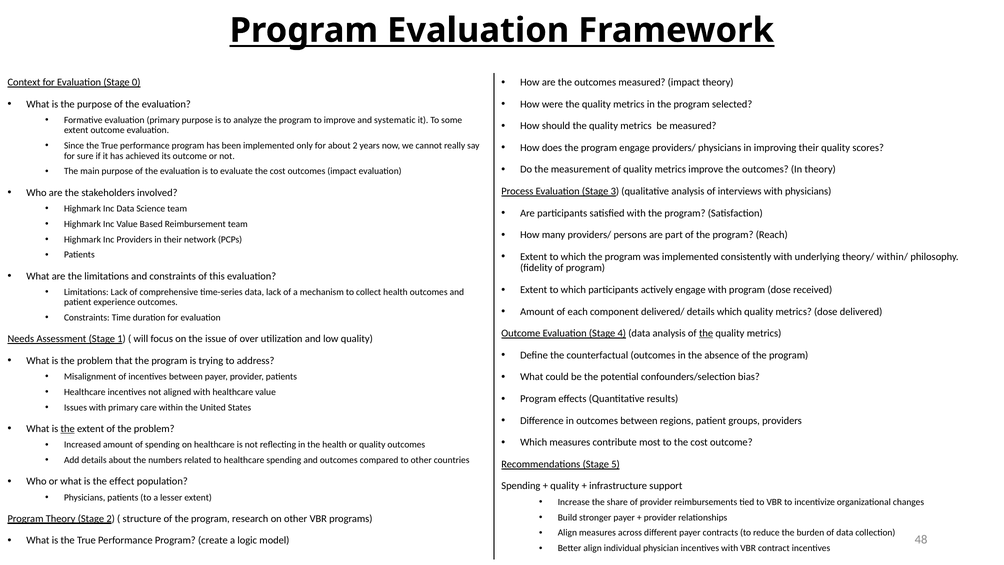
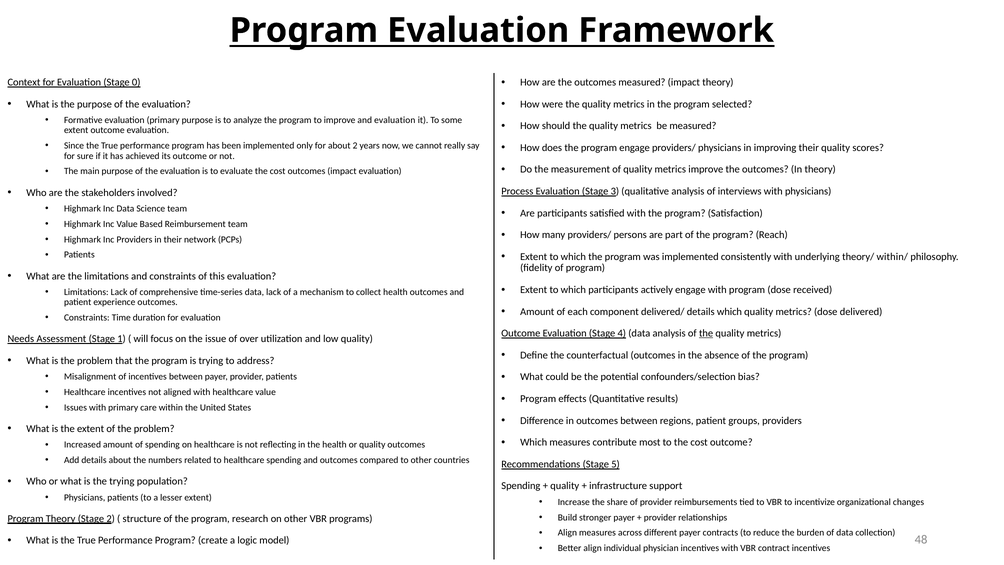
and systematic: systematic -> evaluation
the at (68, 429) underline: present -> none
the effect: effect -> trying
